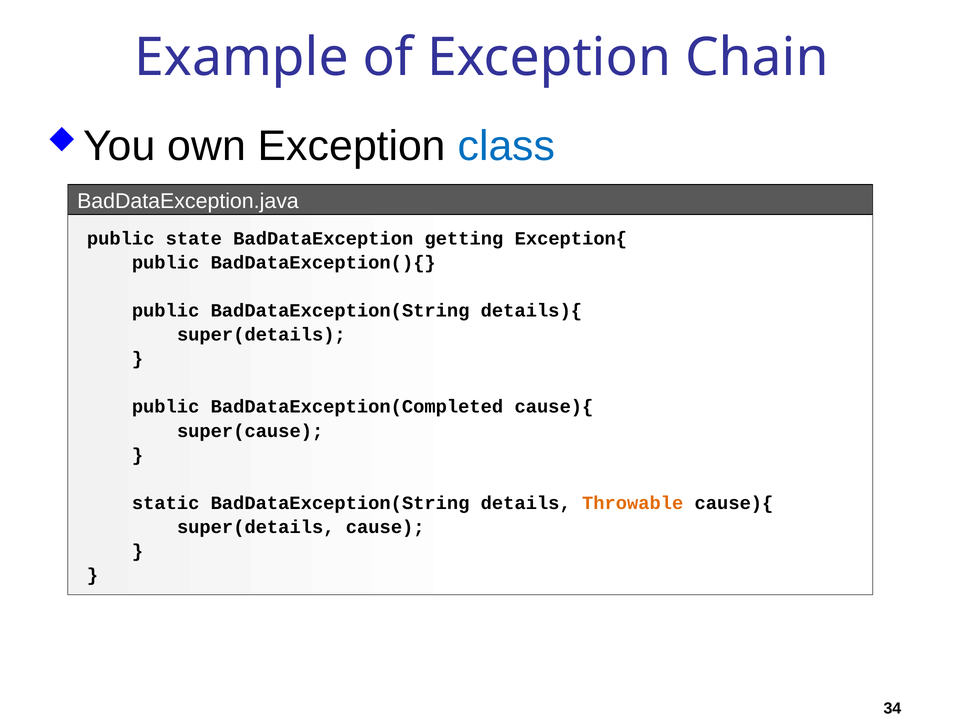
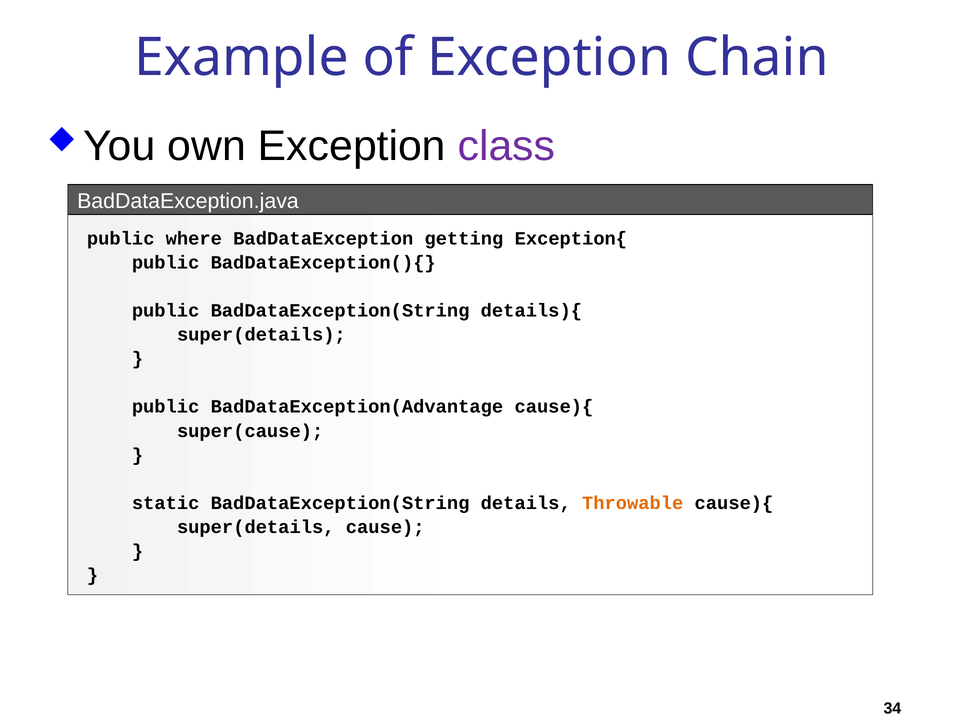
class colour: blue -> purple
state: state -> where
BadDataException(Completed: BadDataException(Completed -> BadDataException(Advantage
